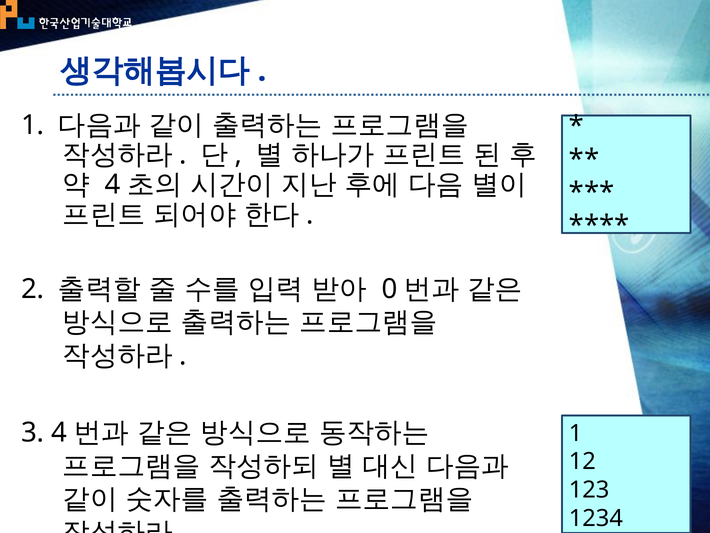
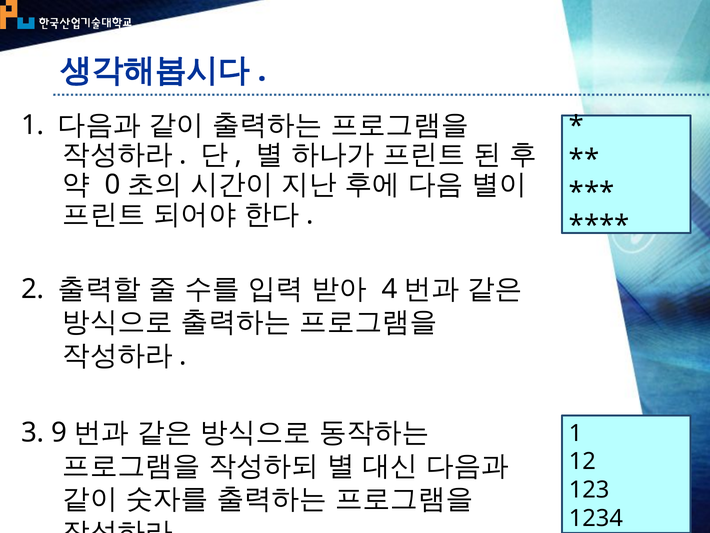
4 at (113, 184): 4 -> 0
0: 0 -> 4
3 4: 4 -> 9
